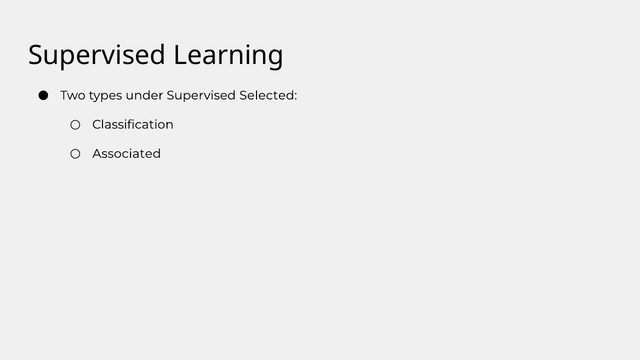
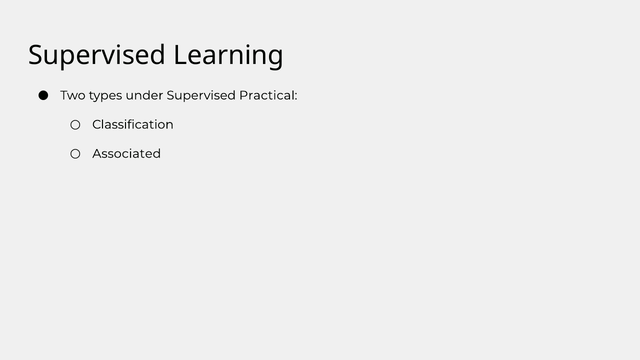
Selected: Selected -> Practical
